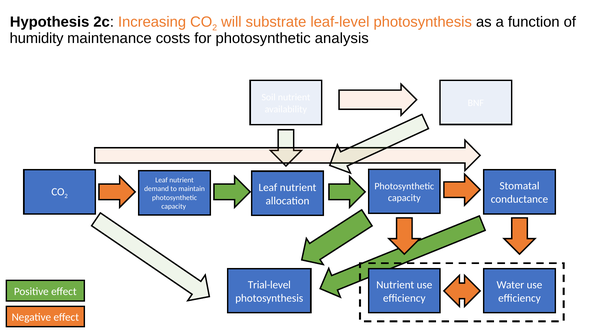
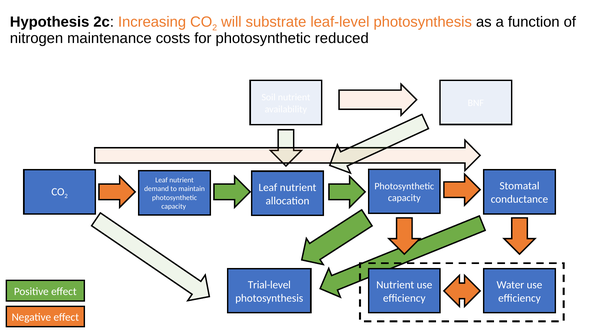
humidity: humidity -> nitrogen
analysis: analysis -> reduced
